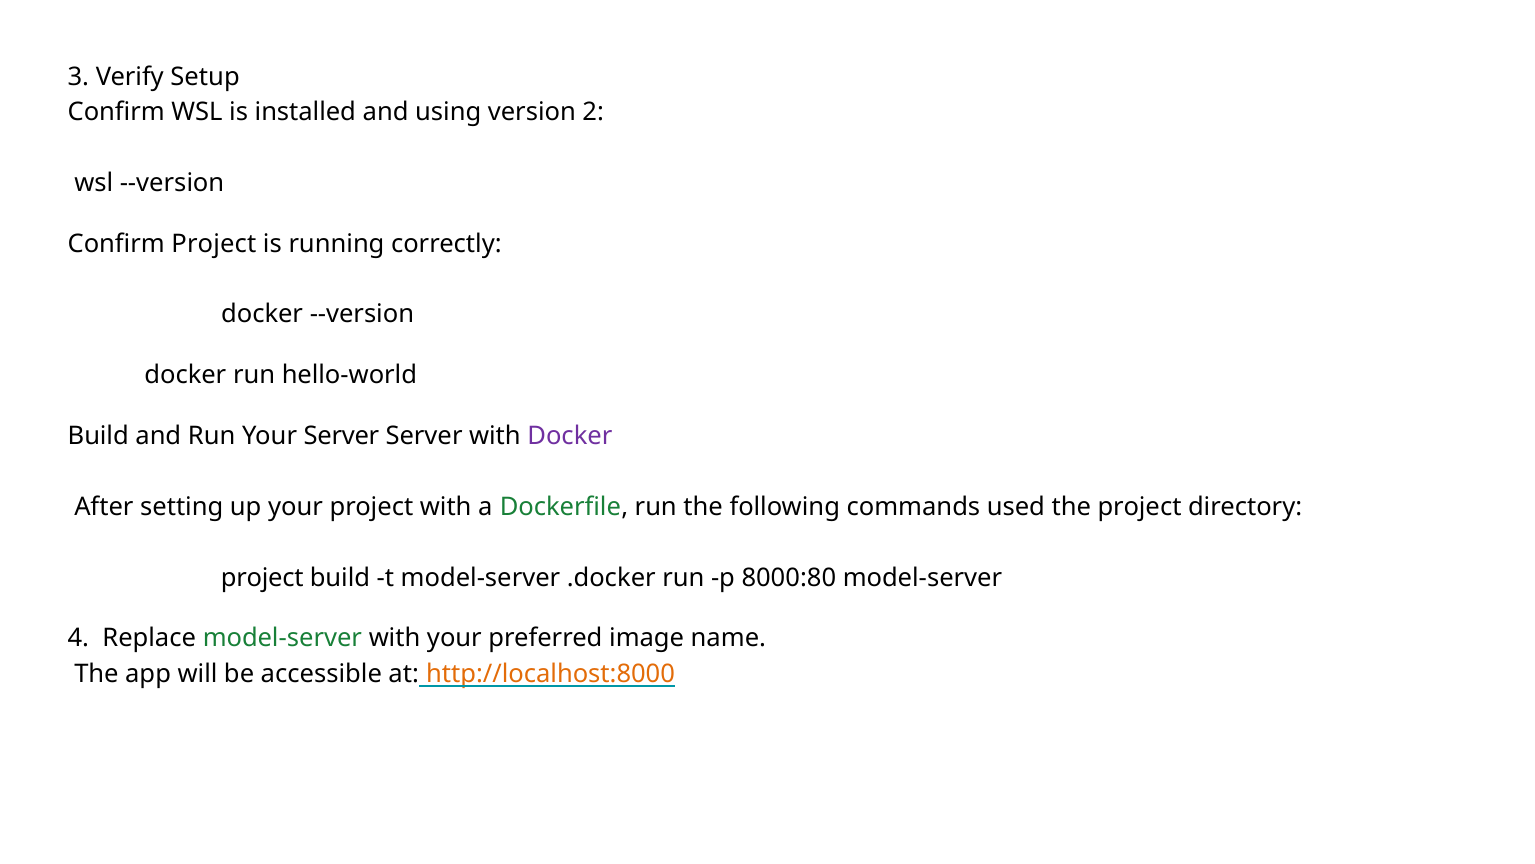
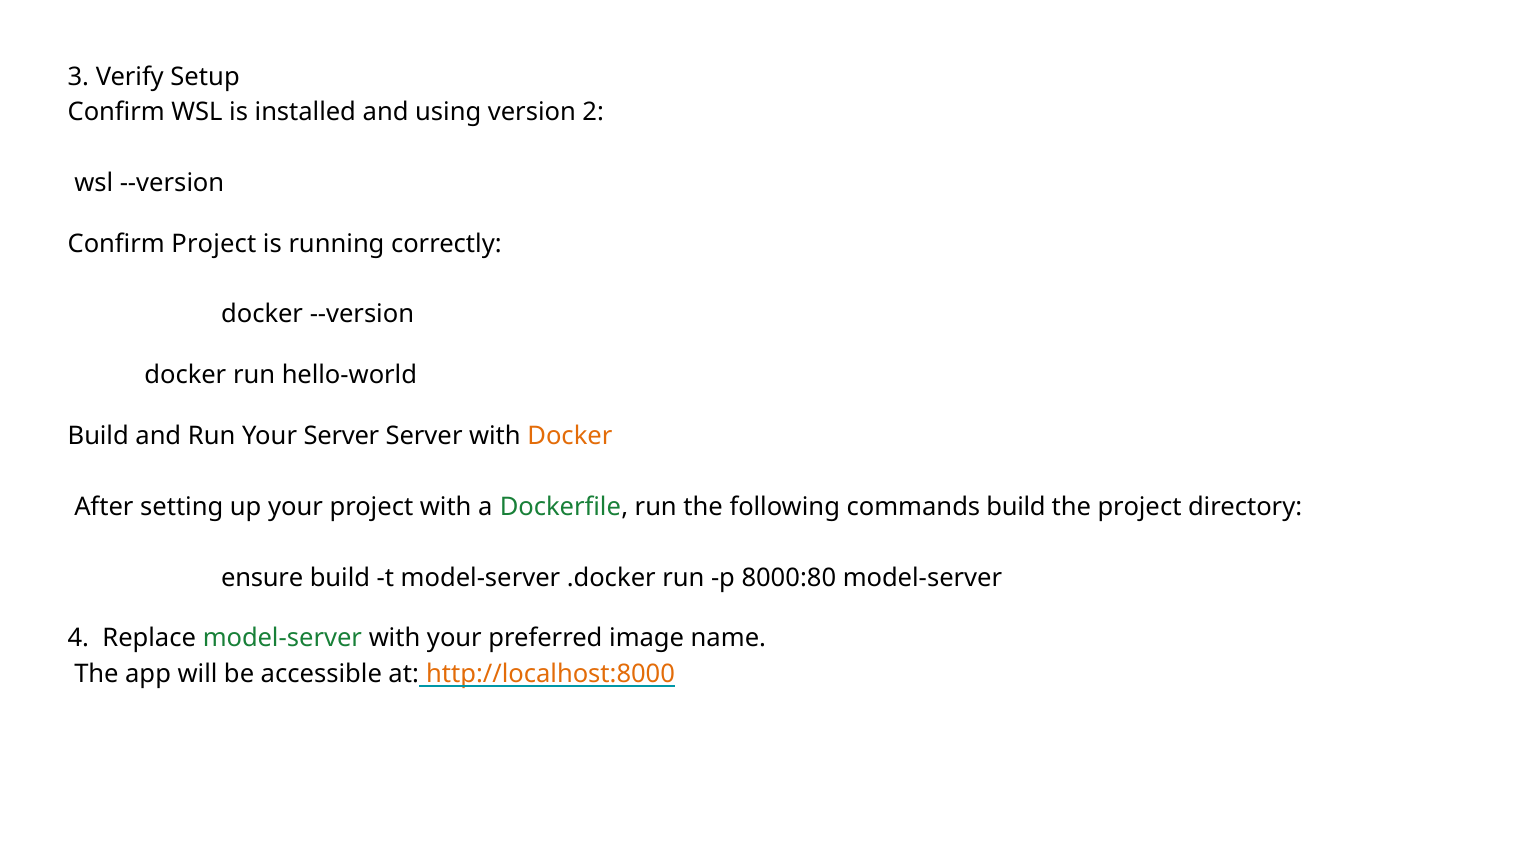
Docker at (570, 436) colour: purple -> orange
commands used: used -> build
project at (262, 577): project -> ensure
